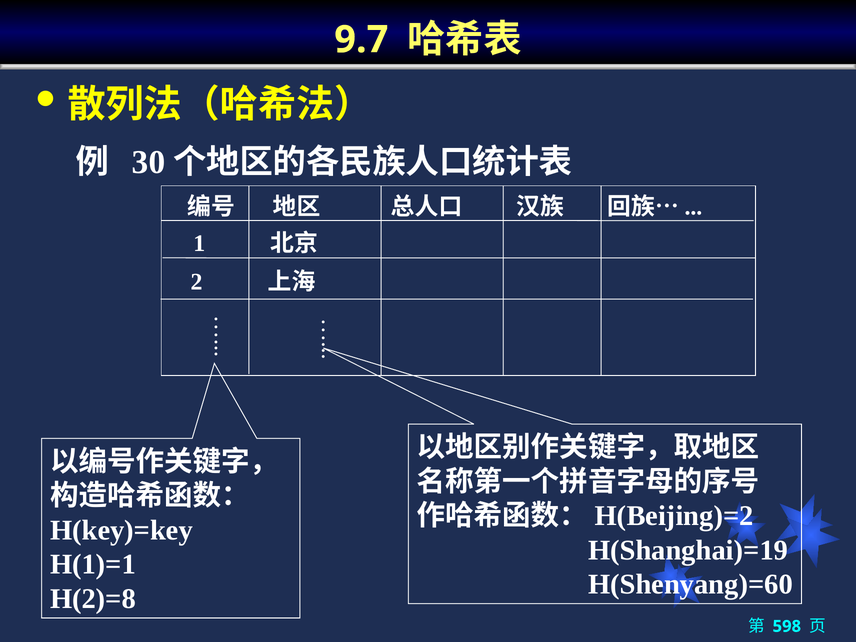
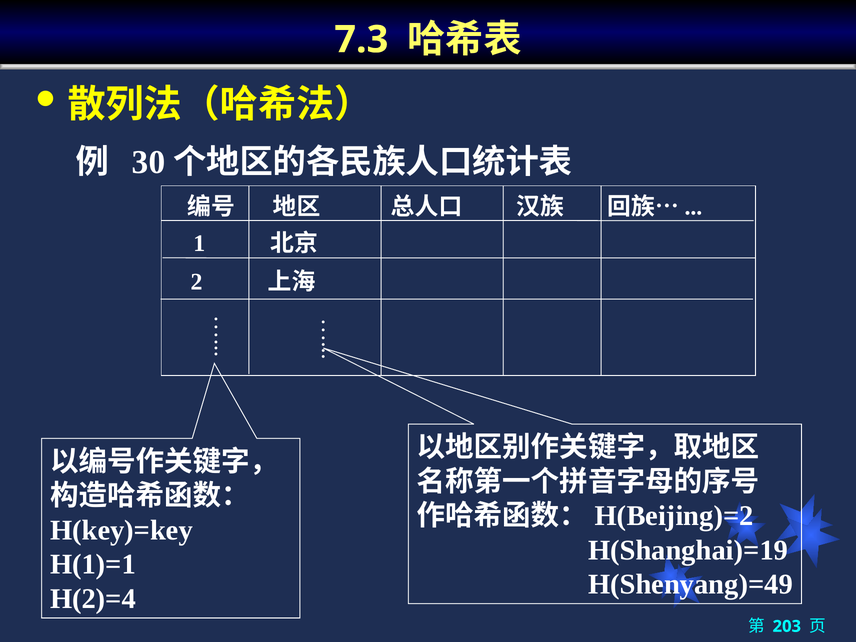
9.7: 9.7 -> 7.3
H(Shenyang)=60: H(Shenyang)=60 -> H(Shenyang)=49
H(2)=8: H(2)=8 -> H(2)=4
598: 598 -> 203
